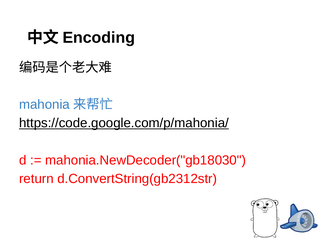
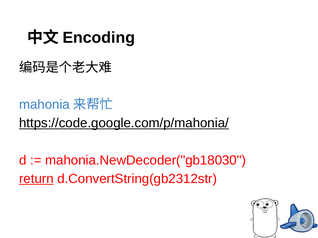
return underline: none -> present
